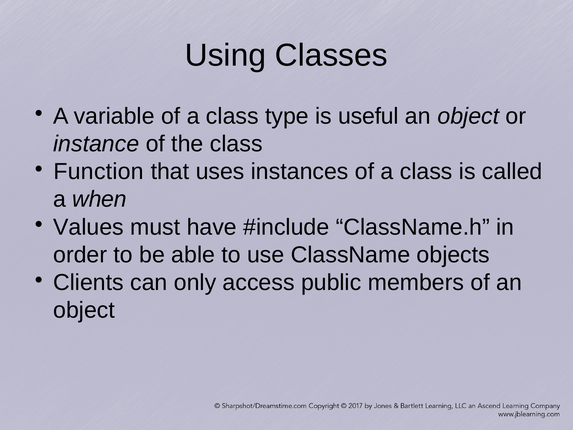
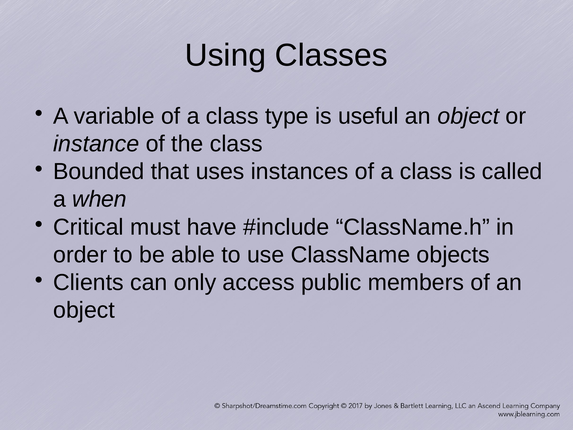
Function: Function -> Bounded
Values: Values -> Critical
